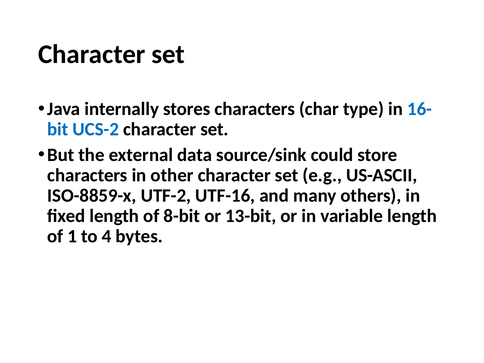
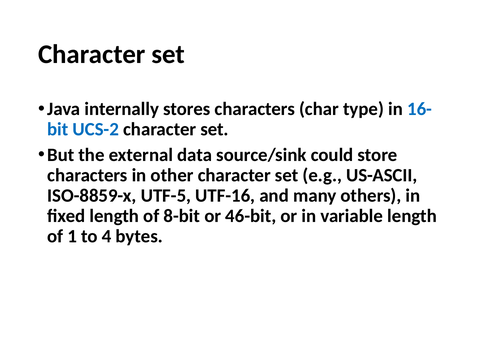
UTF-2: UTF-2 -> UTF-5
13-bit: 13-bit -> 46-bit
